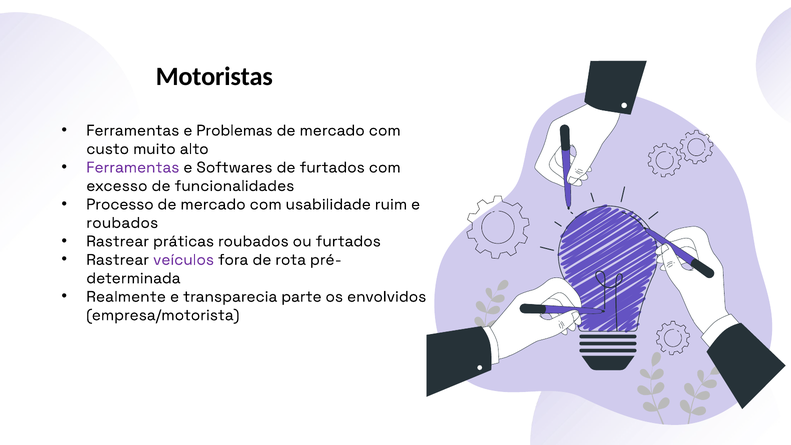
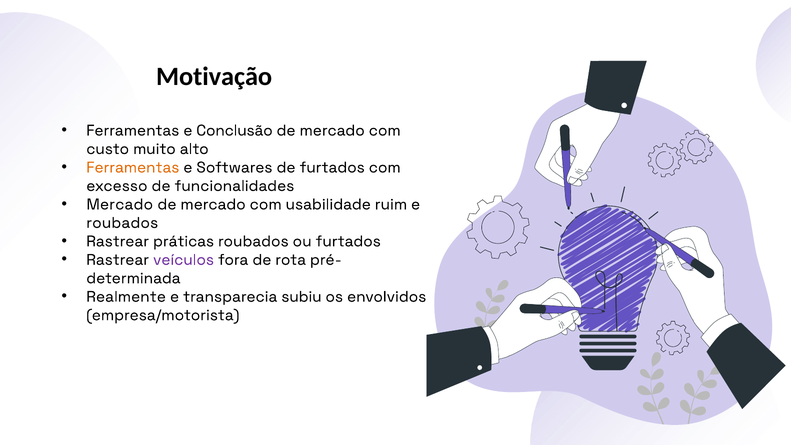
Motoristas: Motoristas -> Motivação
Problemas: Problemas -> Conclusão
Ferramentas at (133, 167) colour: purple -> orange
Processo at (120, 204): Processo -> Mercado
parte: parte -> subiu
